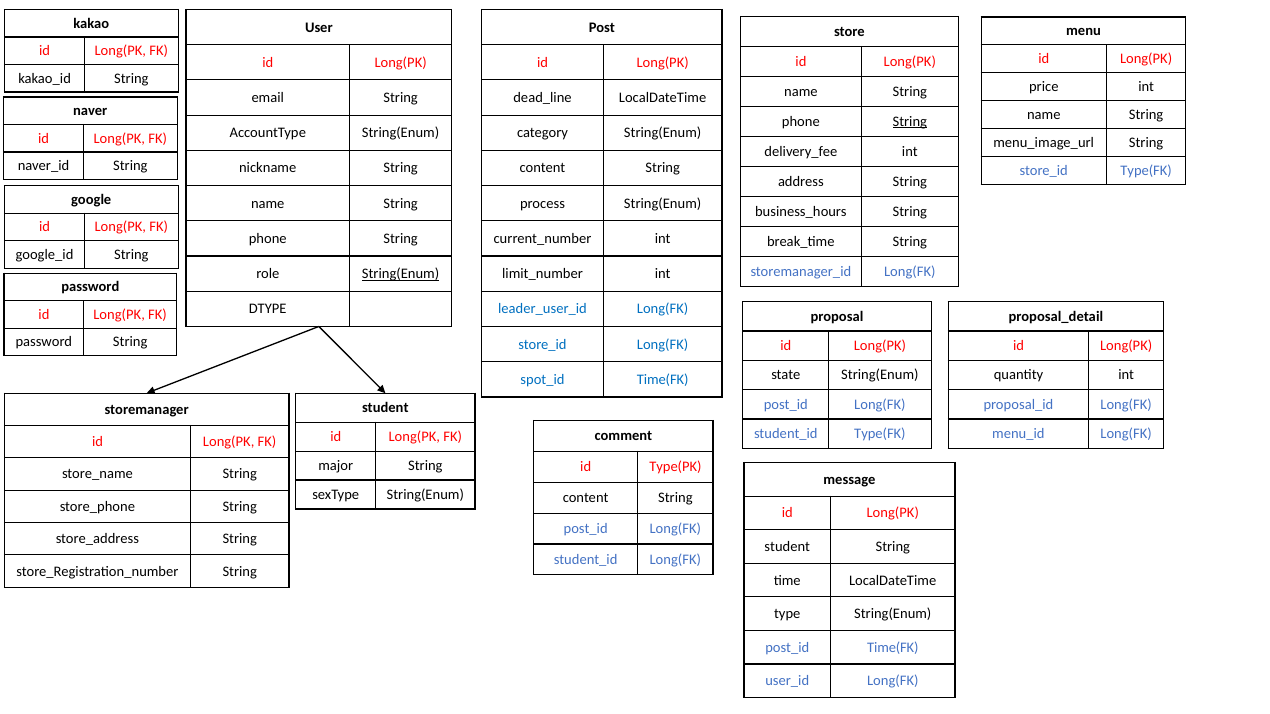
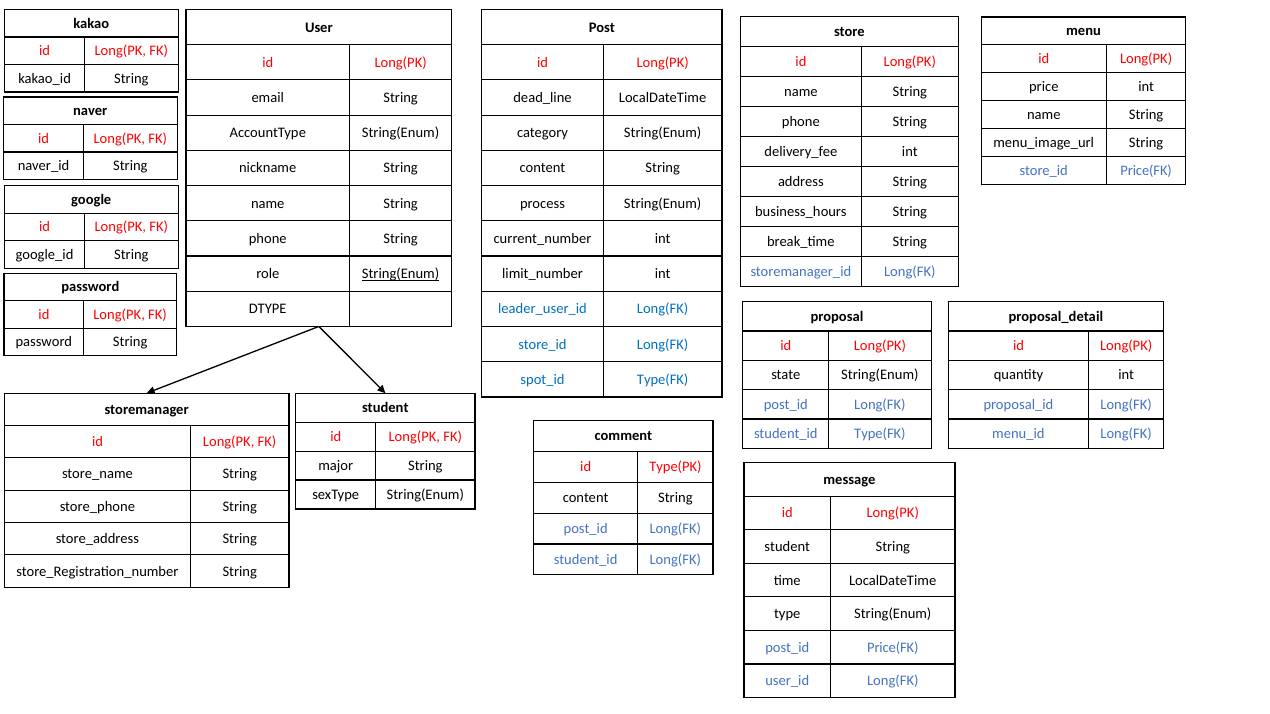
String at (910, 122) underline: present -> none
Type(FK at (1146, 170): Type(FK -> Price(FK
Time(FK at (663, 380): Time(FK -> Type(FK
Time(FK at (893, 648): Time(FK -> Price(FK
